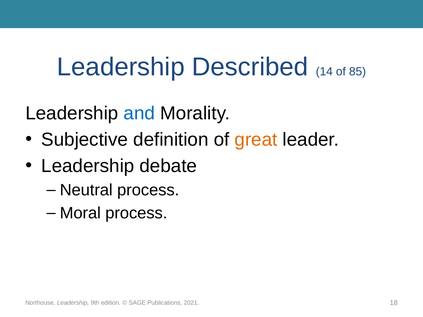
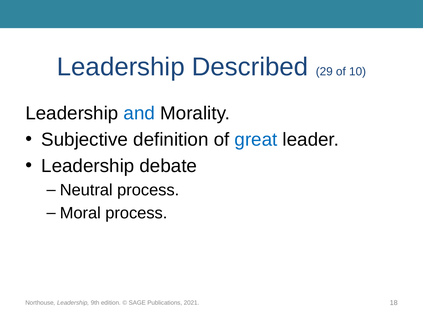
14: 14 -> 29
85: 85 -> 10
great colour: orange -> blue
